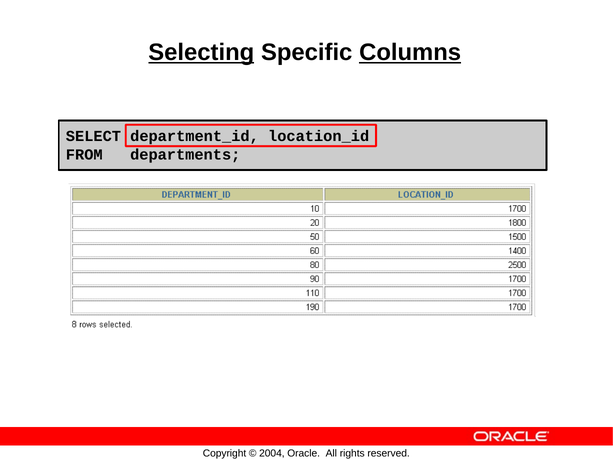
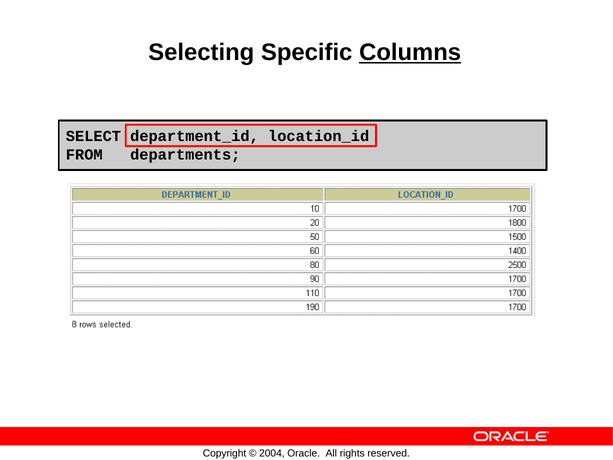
Selecting underline: present -> none
